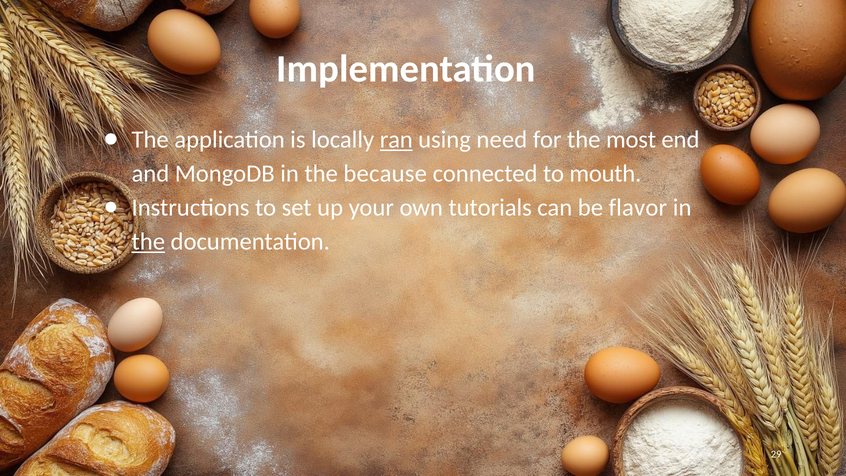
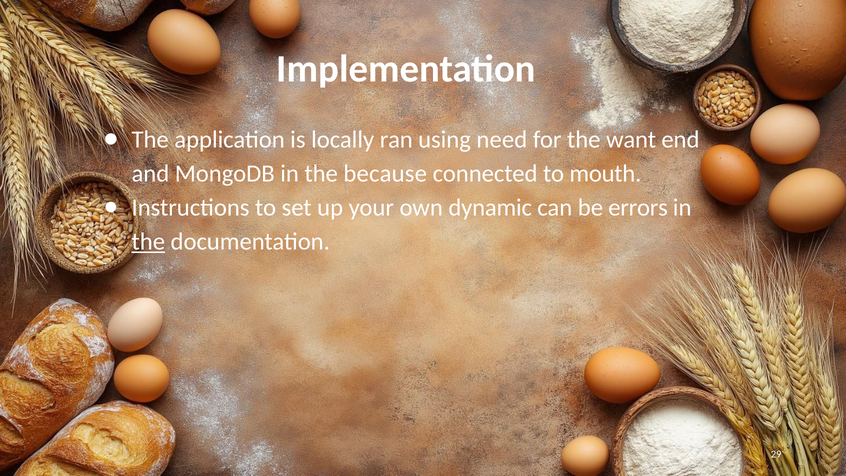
ran underline: present -> none
most: most -> want
tutorials: tutorials -> dynamic
flavor: flavor -> errors
